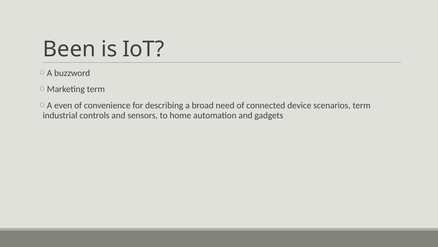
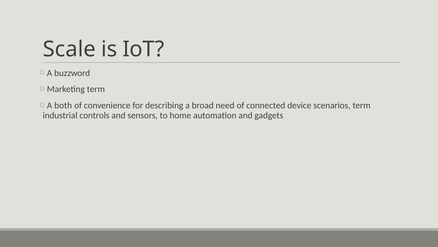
Been: Been -> Scale
even: even -> both
